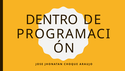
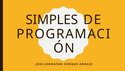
DENTRO: DENTRO -> SIMPLES
